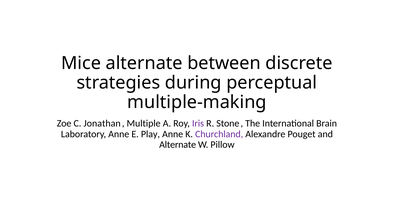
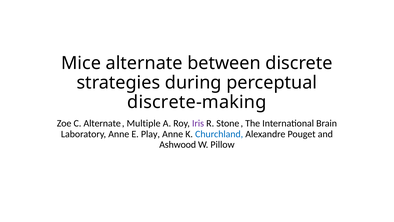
multiple-making: multiple-making -> discrete-making
C Jonathan: Jonathan -> Alternate
Churchland colour: purple -> blue
Alternate at (178, 144): Alternate -> Ashwood
